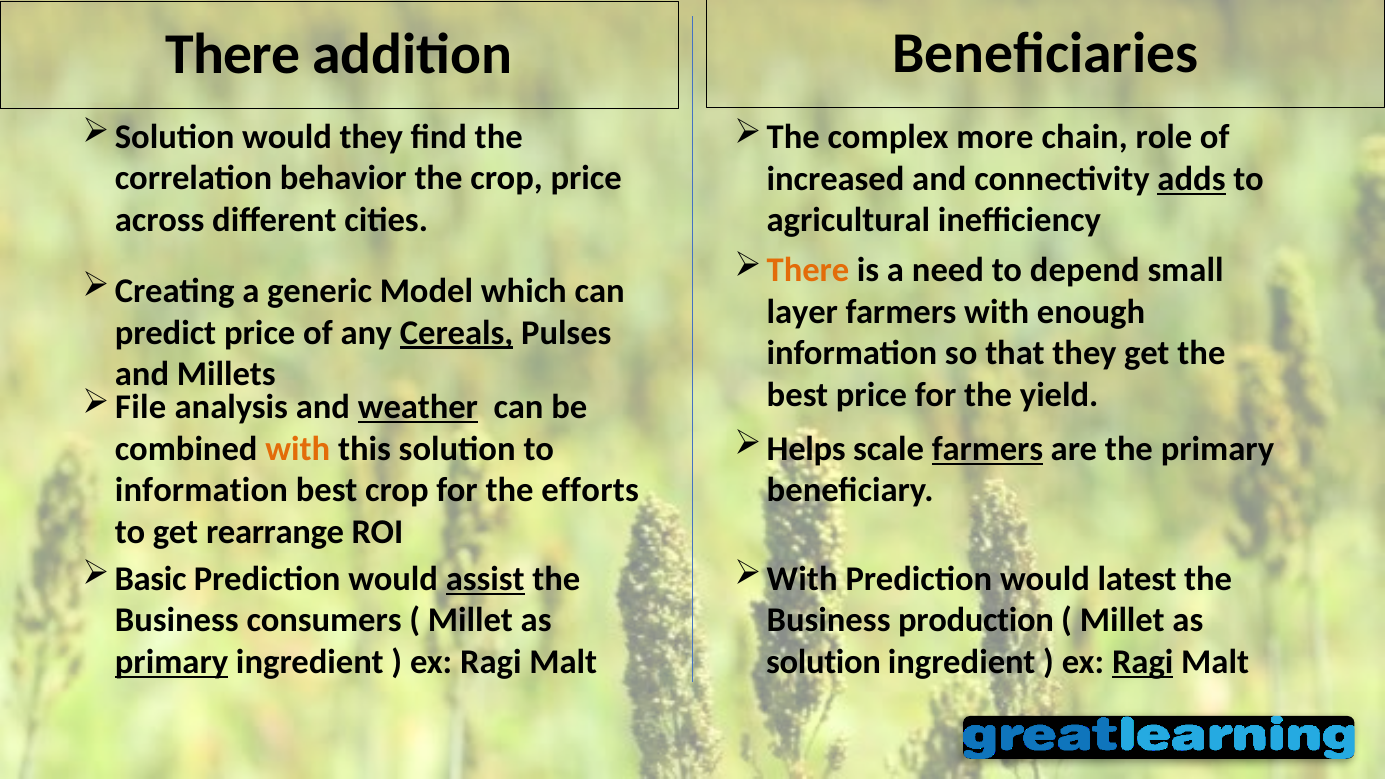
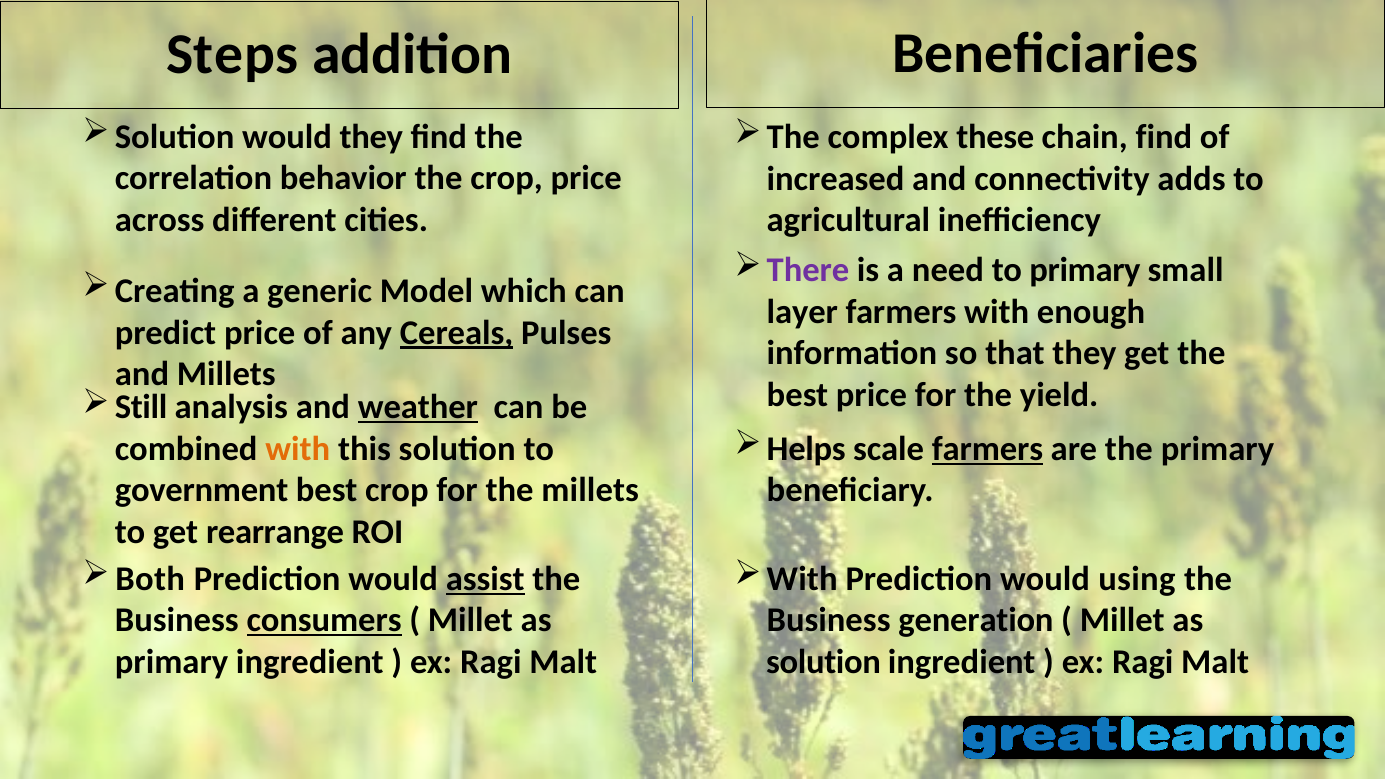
There at (233, 55): There -> Steps
more: more -> these
chain role: role -> find
adds underline: present -> none
There at (808, 270) colour: orange -> purple
to depend: depend -> primary
File: File -> Still
information at (201, 491): information -> government
the efforts: efforts -> millets
Basic: Basic -> Both
latest: latest -> using
consumers underline: none -> present
production: production -> generation
primary at (172, 662) underline: present -> none
Ragi at (1143, 662) underline: present -> none
